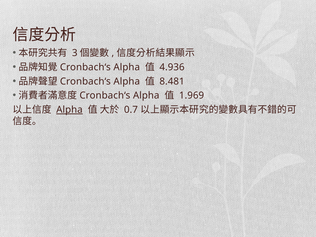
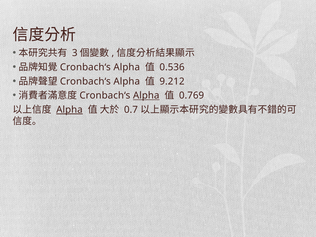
4.936: 4.936 -> 0.536
8.481: 8.481 -> 9.212
Alpha at (146, 96) underline: none -> present
1.969: 1.969 -> 0.769
